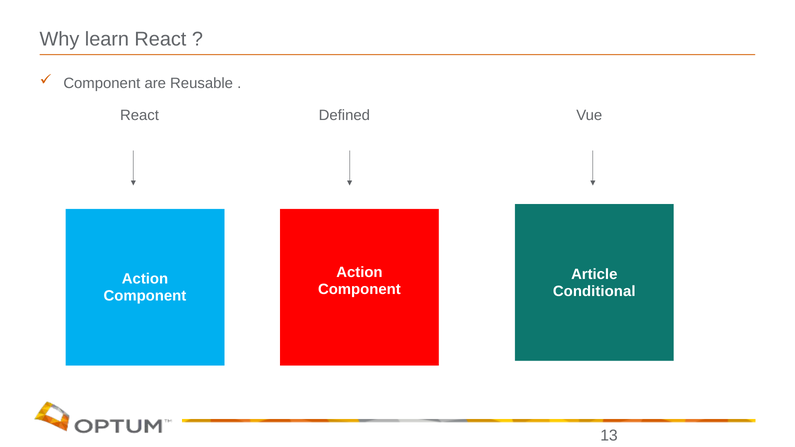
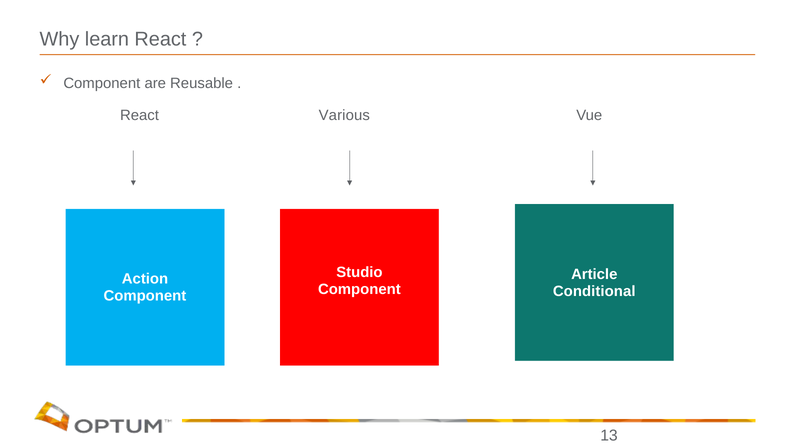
Defined: Defined -> Various
Action at (359, 272): Action -> Studio
